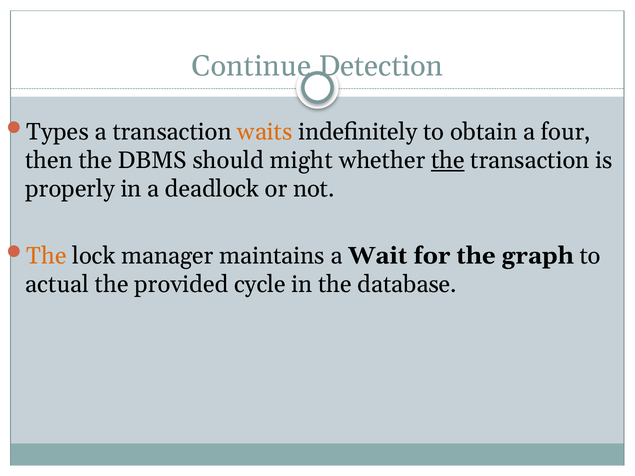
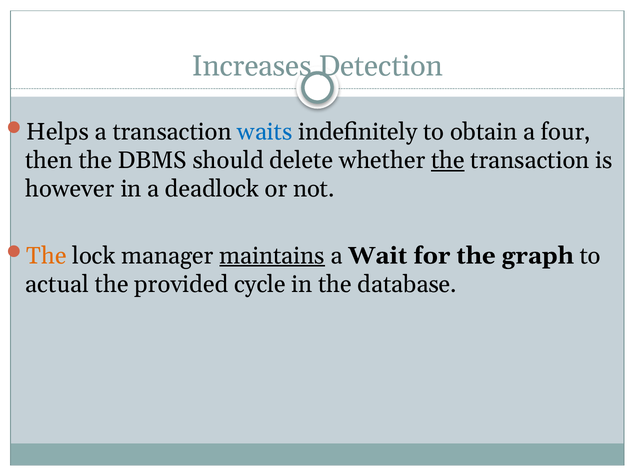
Continue: Continue -> Increases
Types: Types -> Helps
waits colour: orange -> blue
might: might -> delete
properly: properly -> however
maintains underline: none -> present
